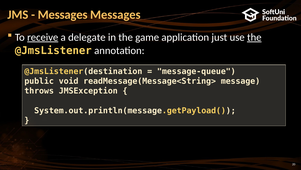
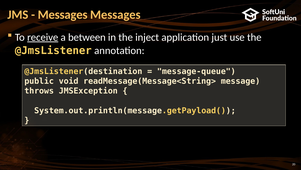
delegate: delegate -> between
game: game -> inject
the at (254, 37) underline: present -> none
